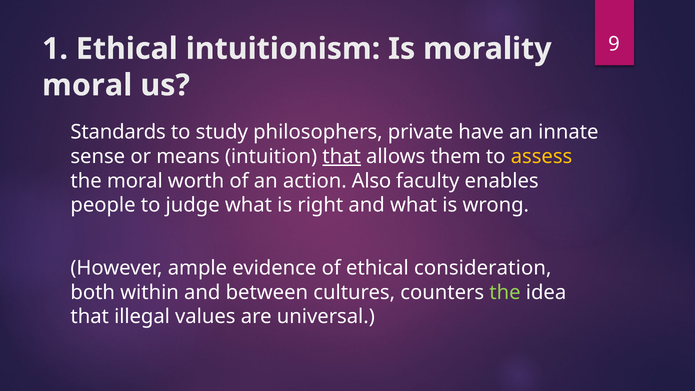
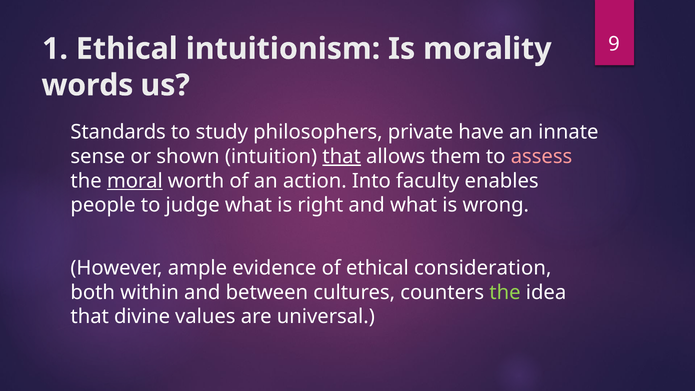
moral at (87, 85): moral -> words
means: means -> shown
assess colour: yellow -> pink
moral at (135, 181) underline: none -> present
Also: Also -> Into
illegal: illegal -> divine
